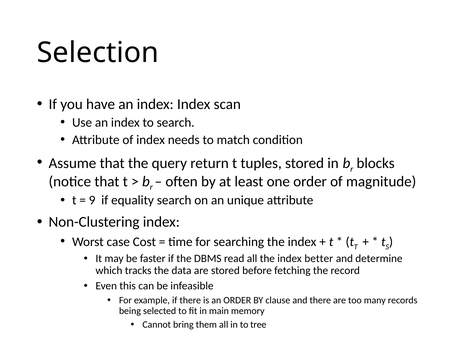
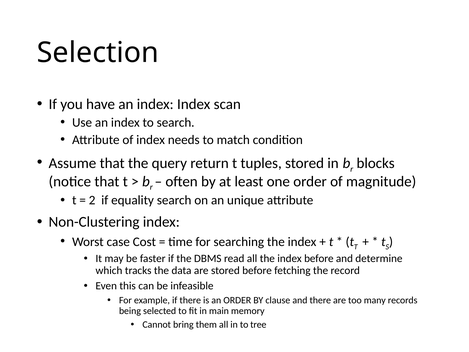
9: 9 -> 2
index better: better -> before
